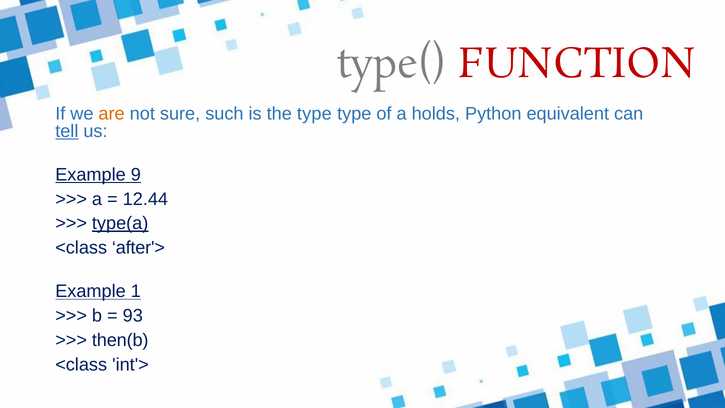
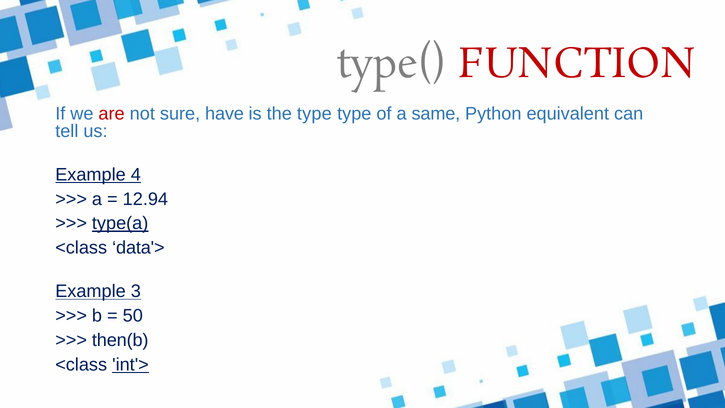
are colour: orange -> red
such: such -> have
holds: holds -> same
tell underline: present -> none
9: 9 -> 4
12.44: 12.44 -> 12.94
after'>: after'> -> data'>
1: 1 -> 3
93: 93 -> 50
int'> underline: none -> present
